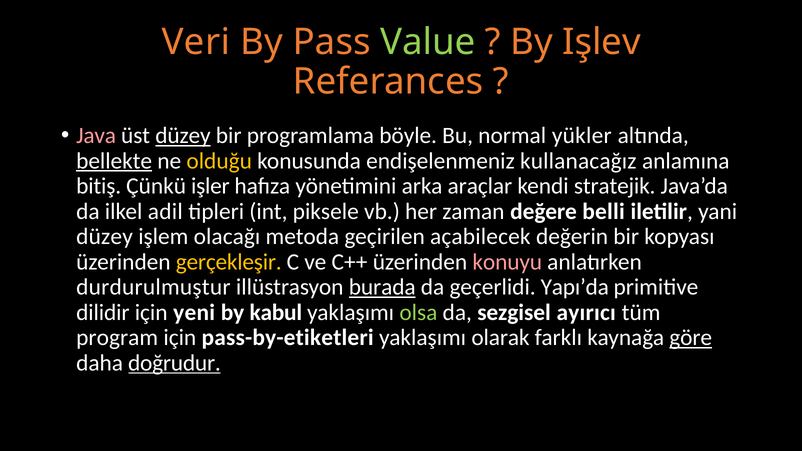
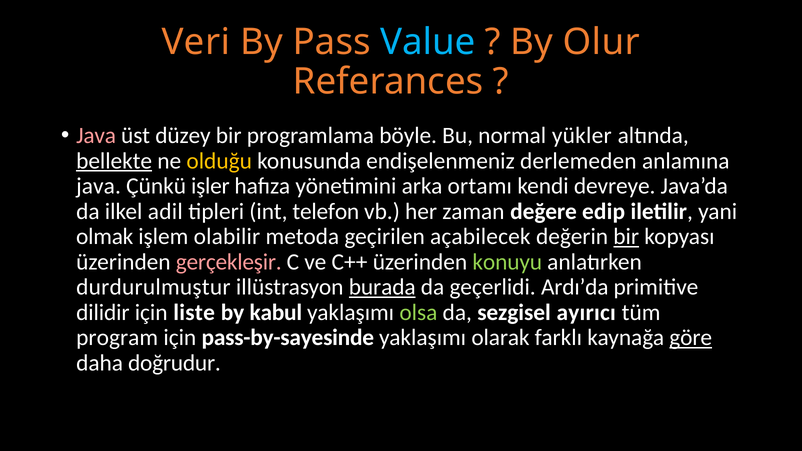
Value colour: light green -> light blue
Işlev: Işlev -> Olur
düzey at (183, 136) underline: present -> none
kullanacağız: kullanacağız -> derlemeden
bitiş at (99, 186): bitiş -> java
araçlar: araçlar -> ortamı
stratejik: stratejik -> devreye
piksele: piksele -> telefon
belli: belli -> edip
düzey at (105, 237): düzey -> olmak
olacağı: olacağı -> olabilir
bir at (626, 237) underline: none -> present
gerçekleşir colour: yellow -> pink
konuyu colour: pink -> light green
Yapı’da: Yapı’da -> Ardı’da
yeni: yeni -> liste
pass-by-etiketleri: pass-by-etiketleri -> pass-by-sayesinde
doğrudur underline: present -> none
